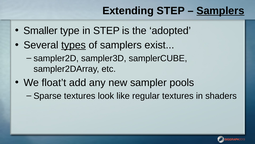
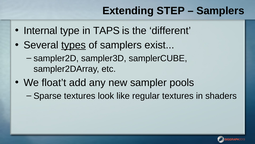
Samplers at (220, 11) underline: present -> none
Smaller: Smaller -> Internal
in STEP: STEP -> TAPS
adopted: adopted -> different
